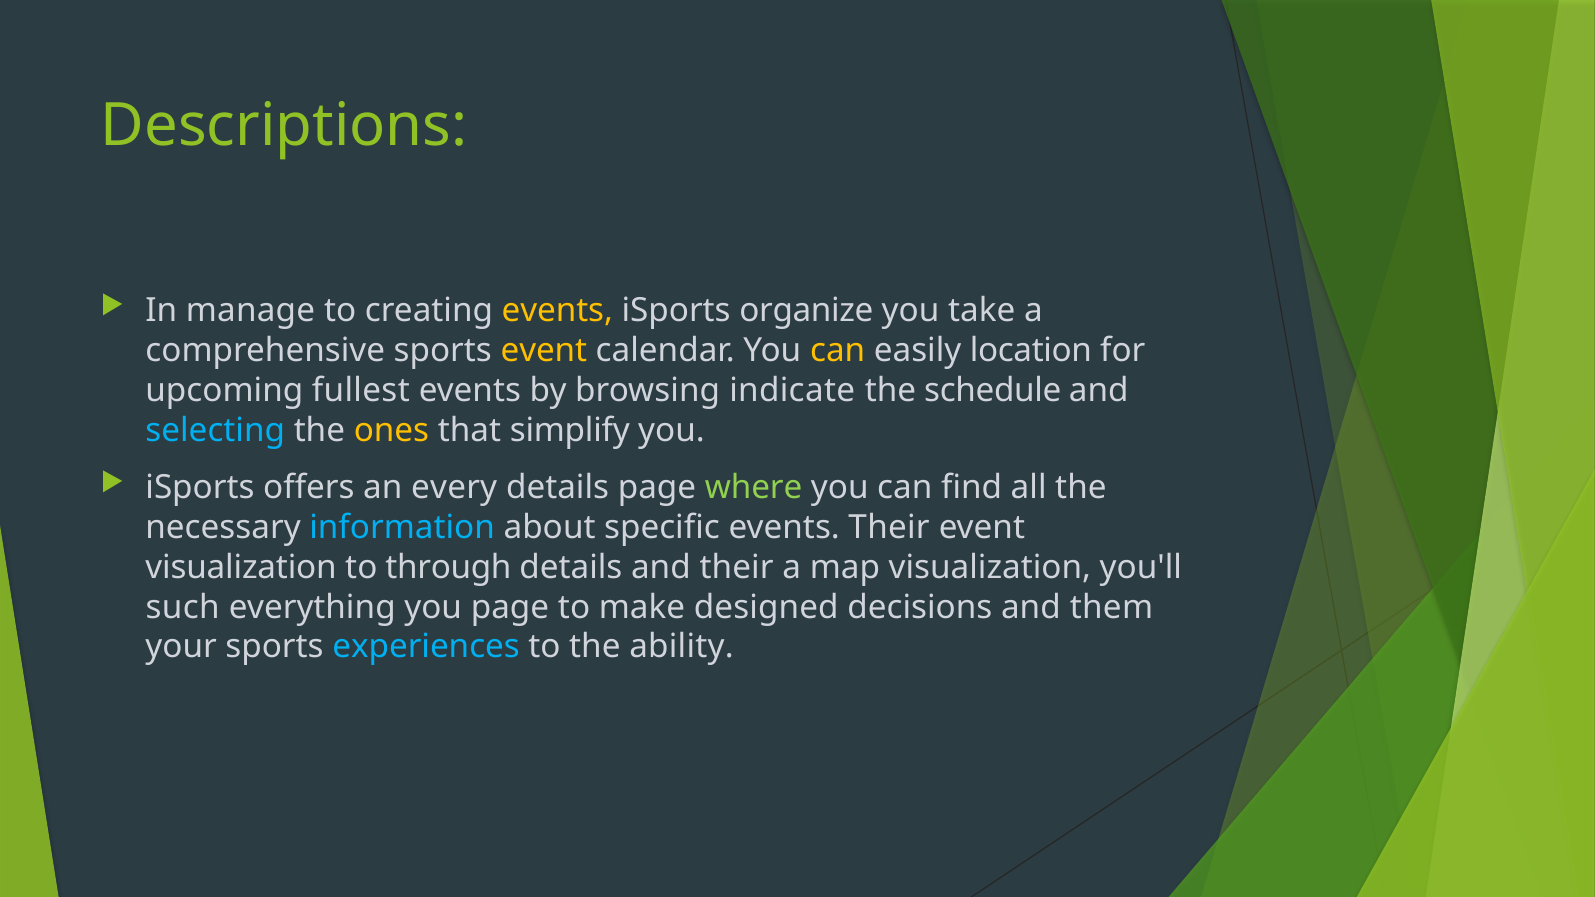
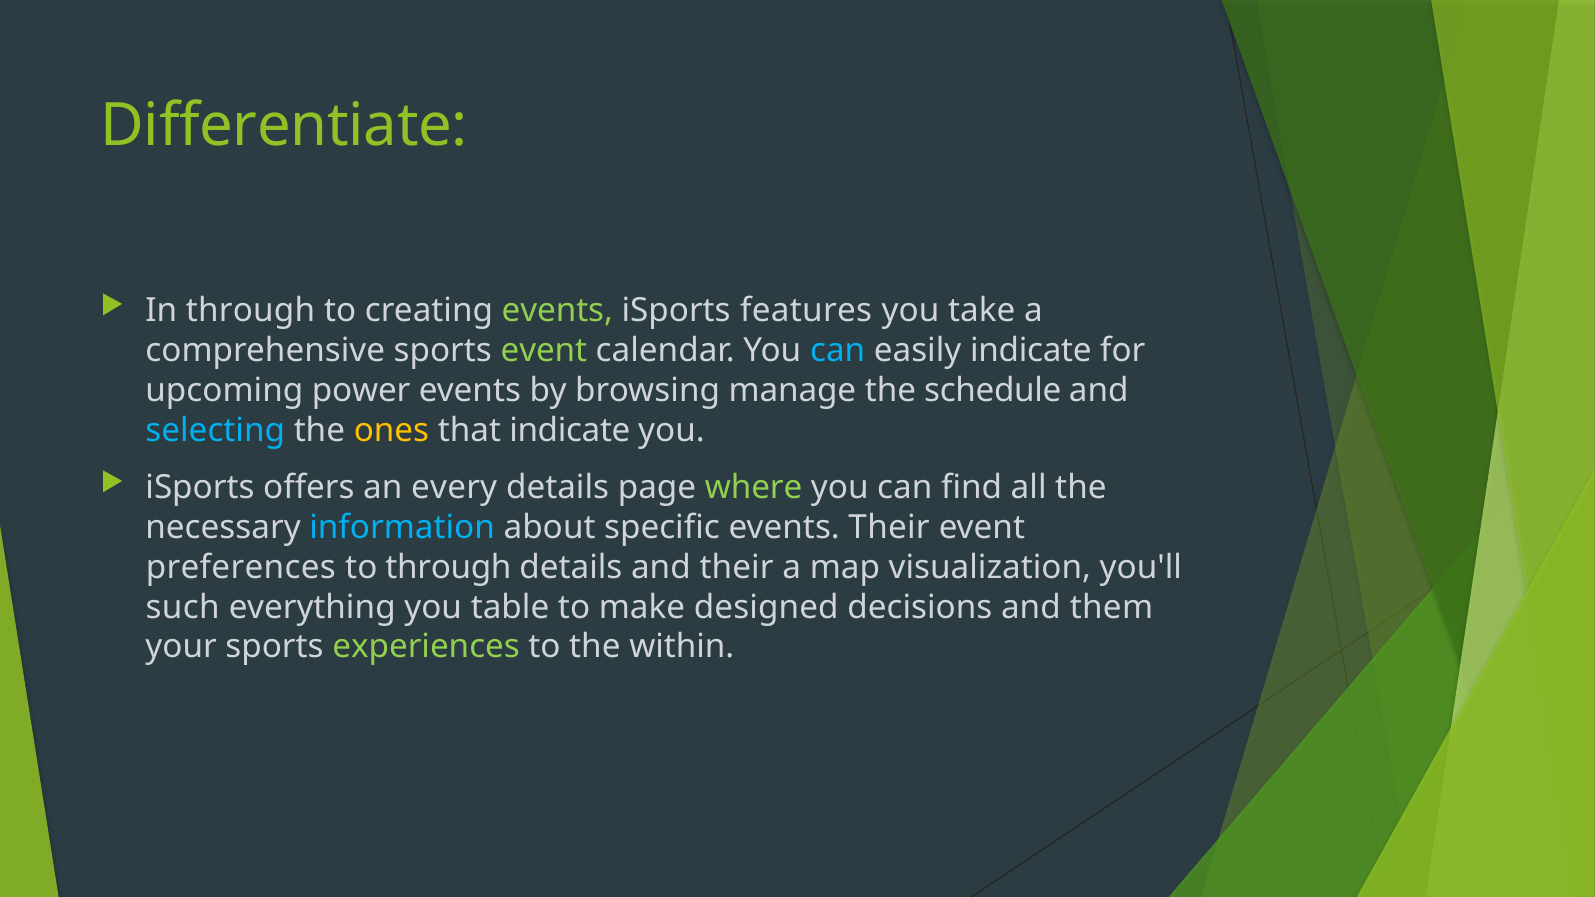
Descriptions: Descriptions -> Differentiate
In manage: manage -> through
events at (557, 311) colour: yellow -> light green
organize: organize -> features
event at (544, 351) colour: yellow -> light green
can at (838, 351) colour: yellow -> light blue
easily location: location -> indicate
fullest: fullest -> power
indicate: indicate -> manage
that simplify: simplify -> indicate
visualization at (241, 567): visualization -> preferences
you page: page -> table
experiences colour: light blue -> light green
ability: ability -> within
